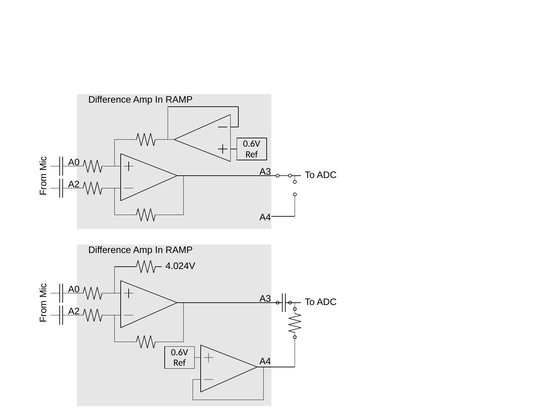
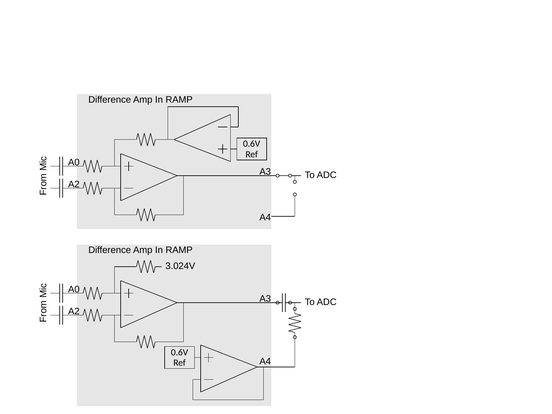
4.024V: 4.024V -> 3.024V
